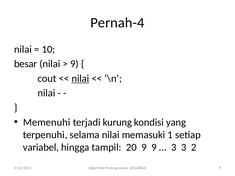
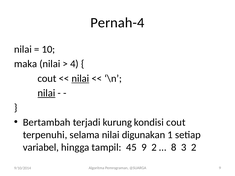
besar: besar -> maka
9 at (74, 64): 9 -> 4
nilai at (46, 93) underline: none -> present
Memenuhi: Memenuhi -> Bertambah
kondisi yang: yang -> cout
memasuki: memasuki -> digunakan
20: 20 -> 45
9 9: 9 -> 2
3 at (174, 148): 3 -> 8
